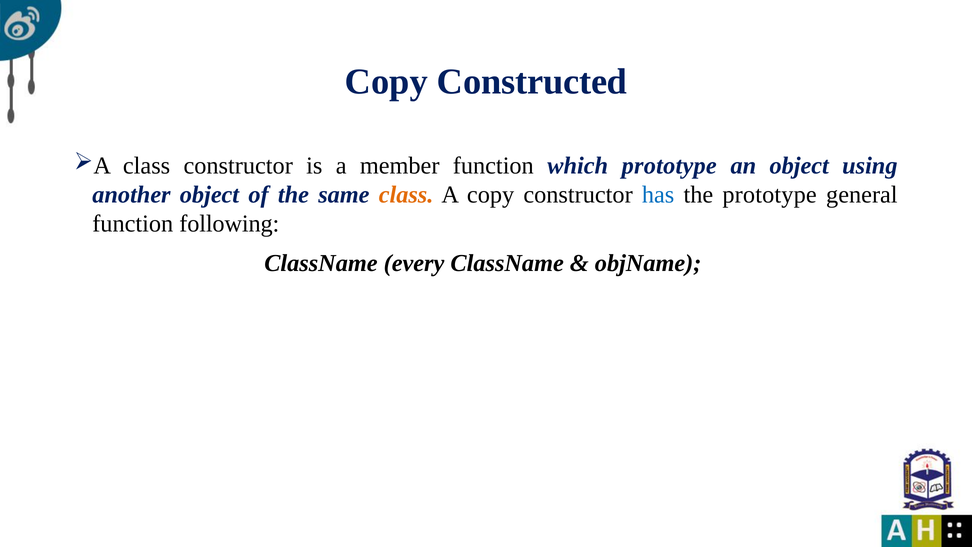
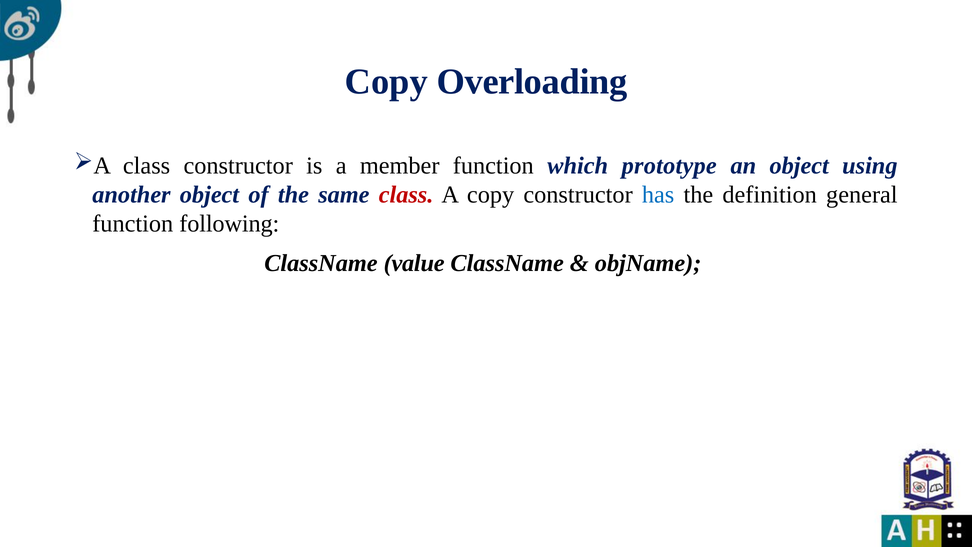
Constructed: Constructed -> Overloading
class at (406, 195) colour: orange -> red
the prototype: prototype -> definition
every: every -> value
